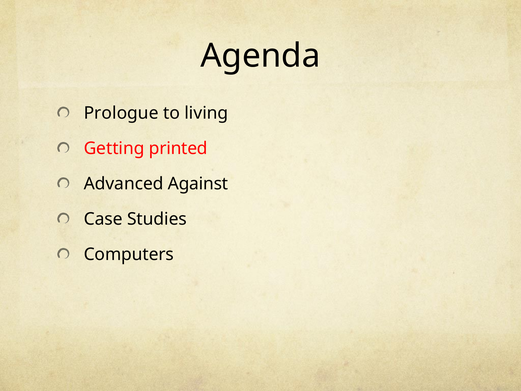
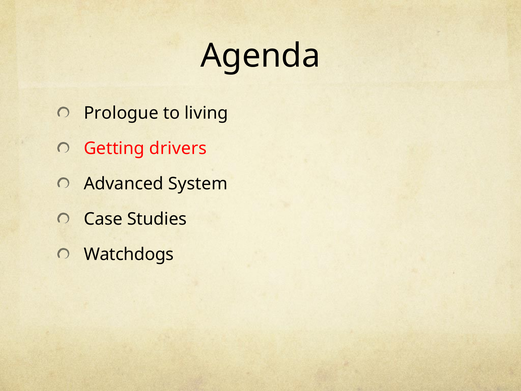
printed: printed -> drivers
Against: Against -> System
Computers: Computers -> Watchdogs
